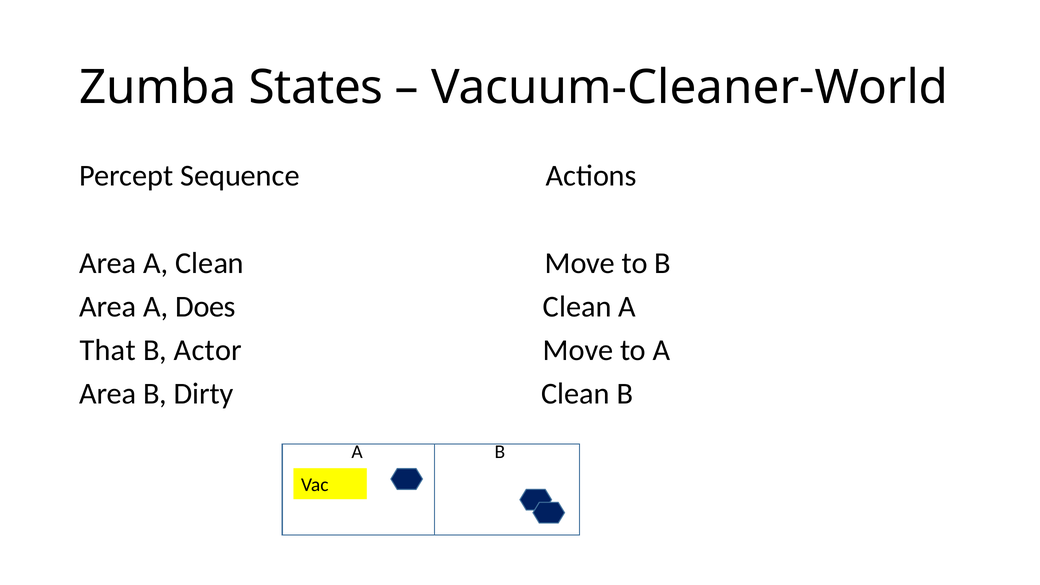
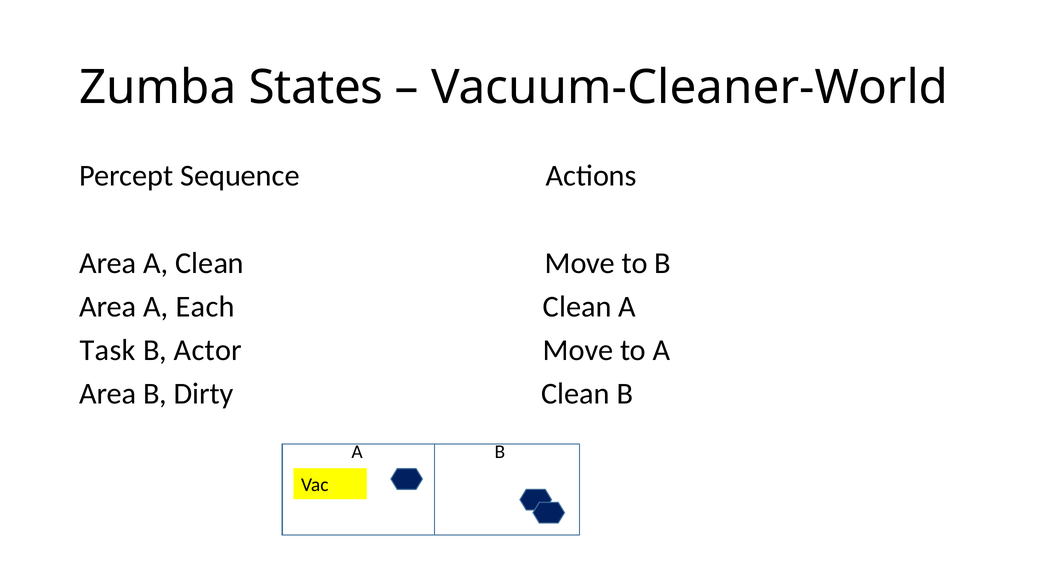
Does: Does -> Each
That: That -> Task
